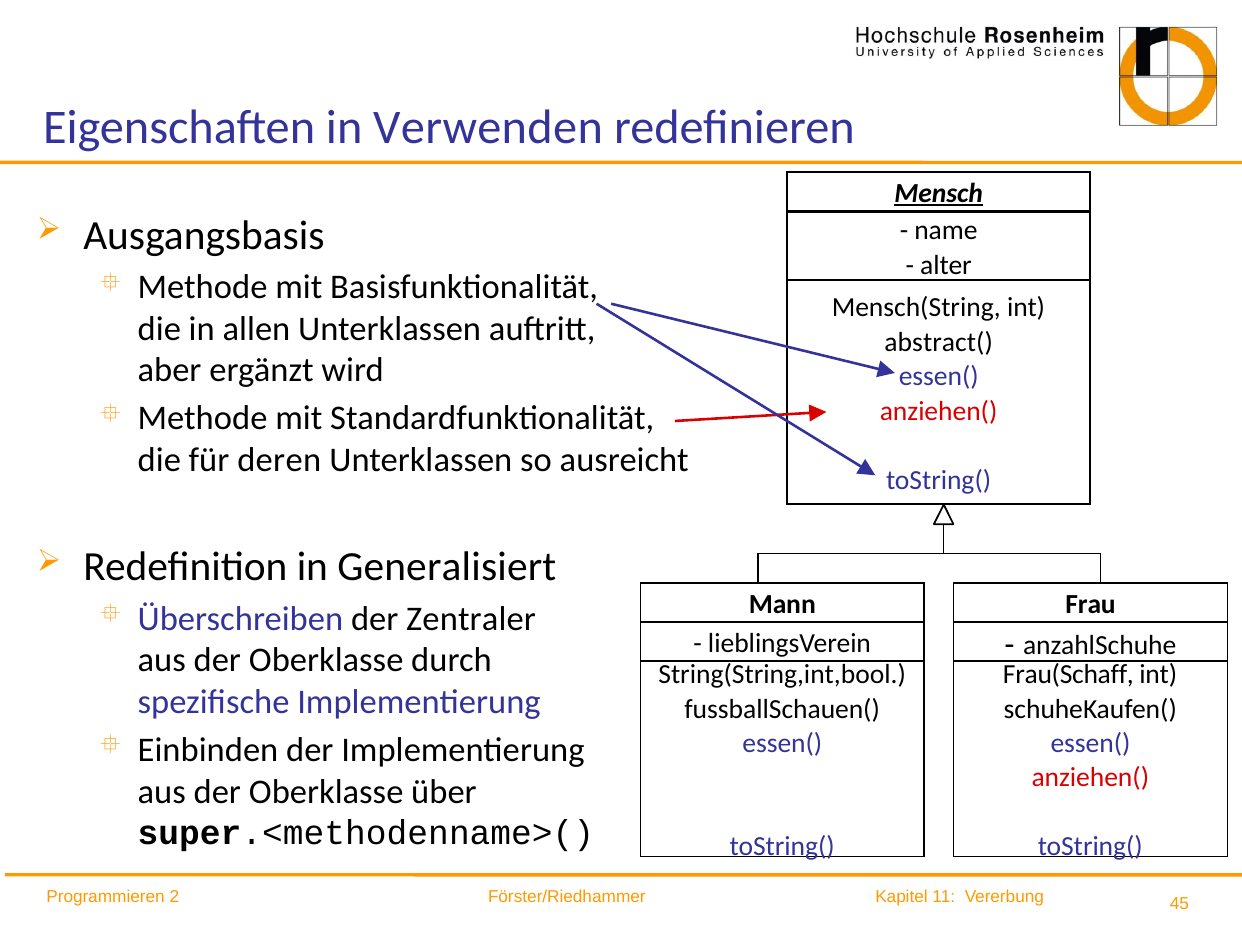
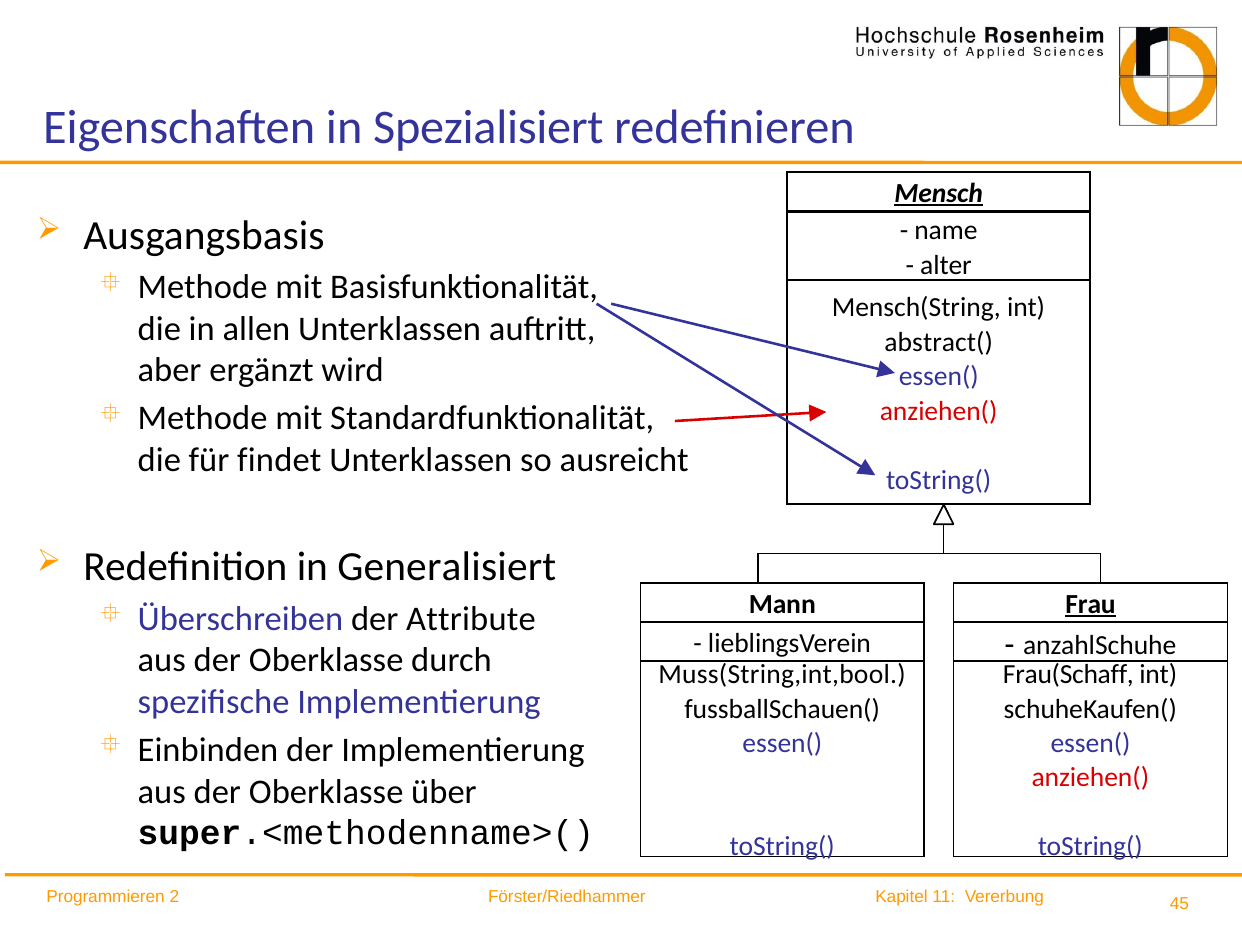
Verwenden: Verwenden -> Spezialisiert
deren: deren -> findet
Frau underline: none -> present
Zentraler: Zentraler -> Attribute
String(String,int,bool: String(String,int,bool -> Muss(String,int,bool
